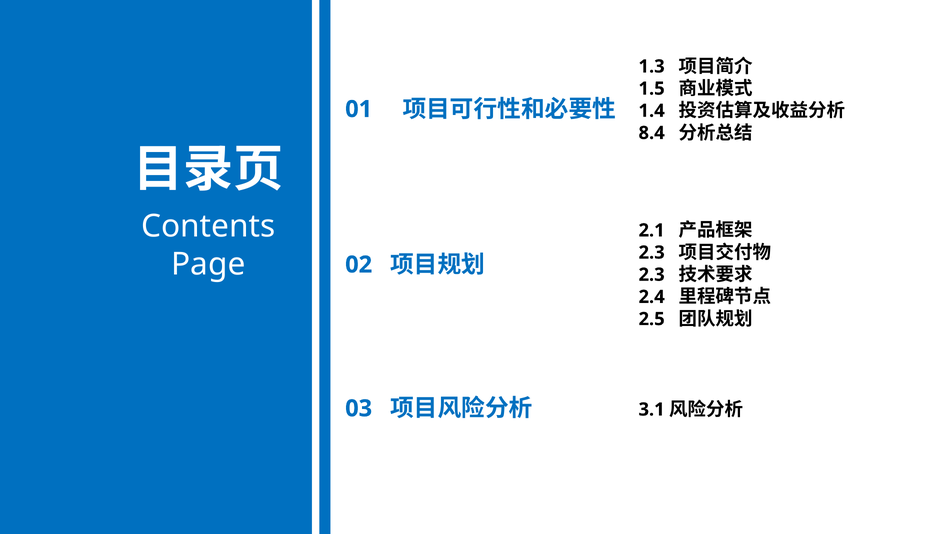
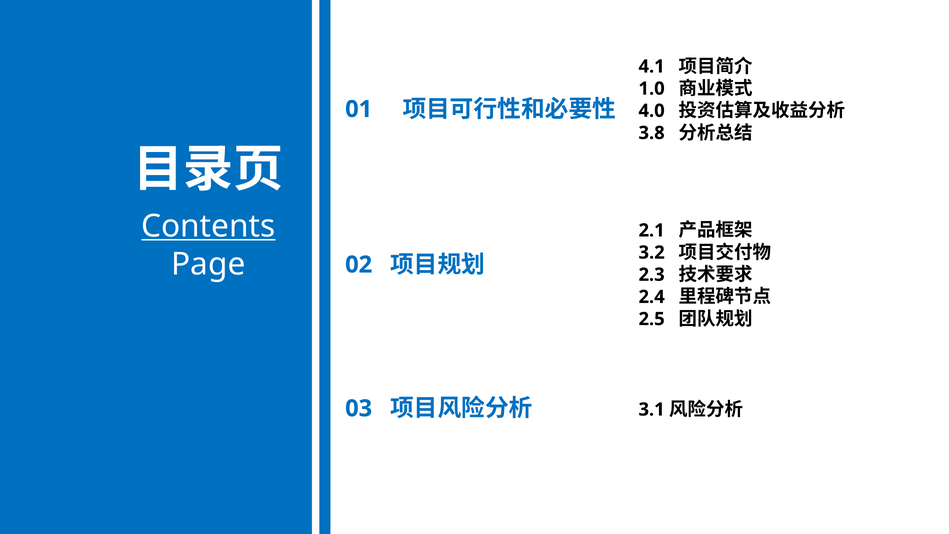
1.3: 1.3 -> 4.1
1.5: 1.5 -> 1.0
1.4: 1.4 -> 4.0
8.4: 8.4 -> 3.8
Contents underline: none -> present
2.3 at (652, 252): 2.3 -> 3.2
